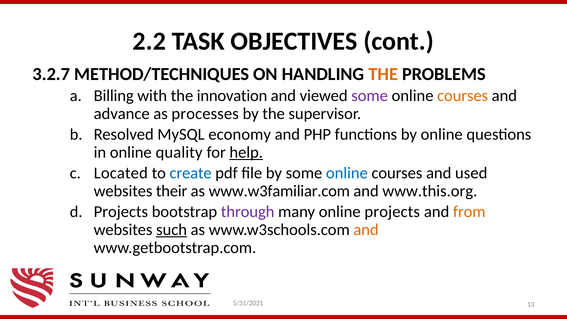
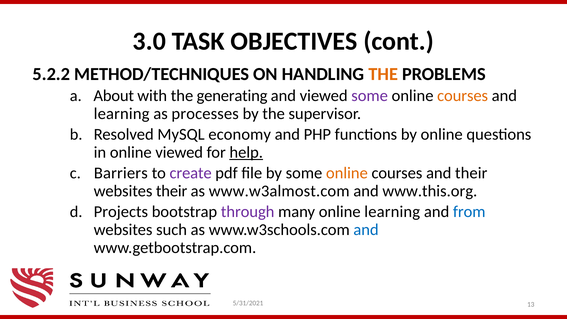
2.2: 2.2 -> 3.0
3.2.7: 3.2.7 -> 5.2.2
Billing: Billing -> About
innovation: innovation -> generating
advance at (122, 114): advance -> learning
online quality: quality -> viewed
Located: Located -> Barriers
create colour: blue -> purple
online at (347, 173) colour: blue -> orange
and used: used -> their
www.w3familiar.com: www.w3familiar.com -> www.w3almost.com
online projects: projects -> learning
from colour: orange -> blue
such underline: present -> none
and at (366, 230) colour: orange -> blue
